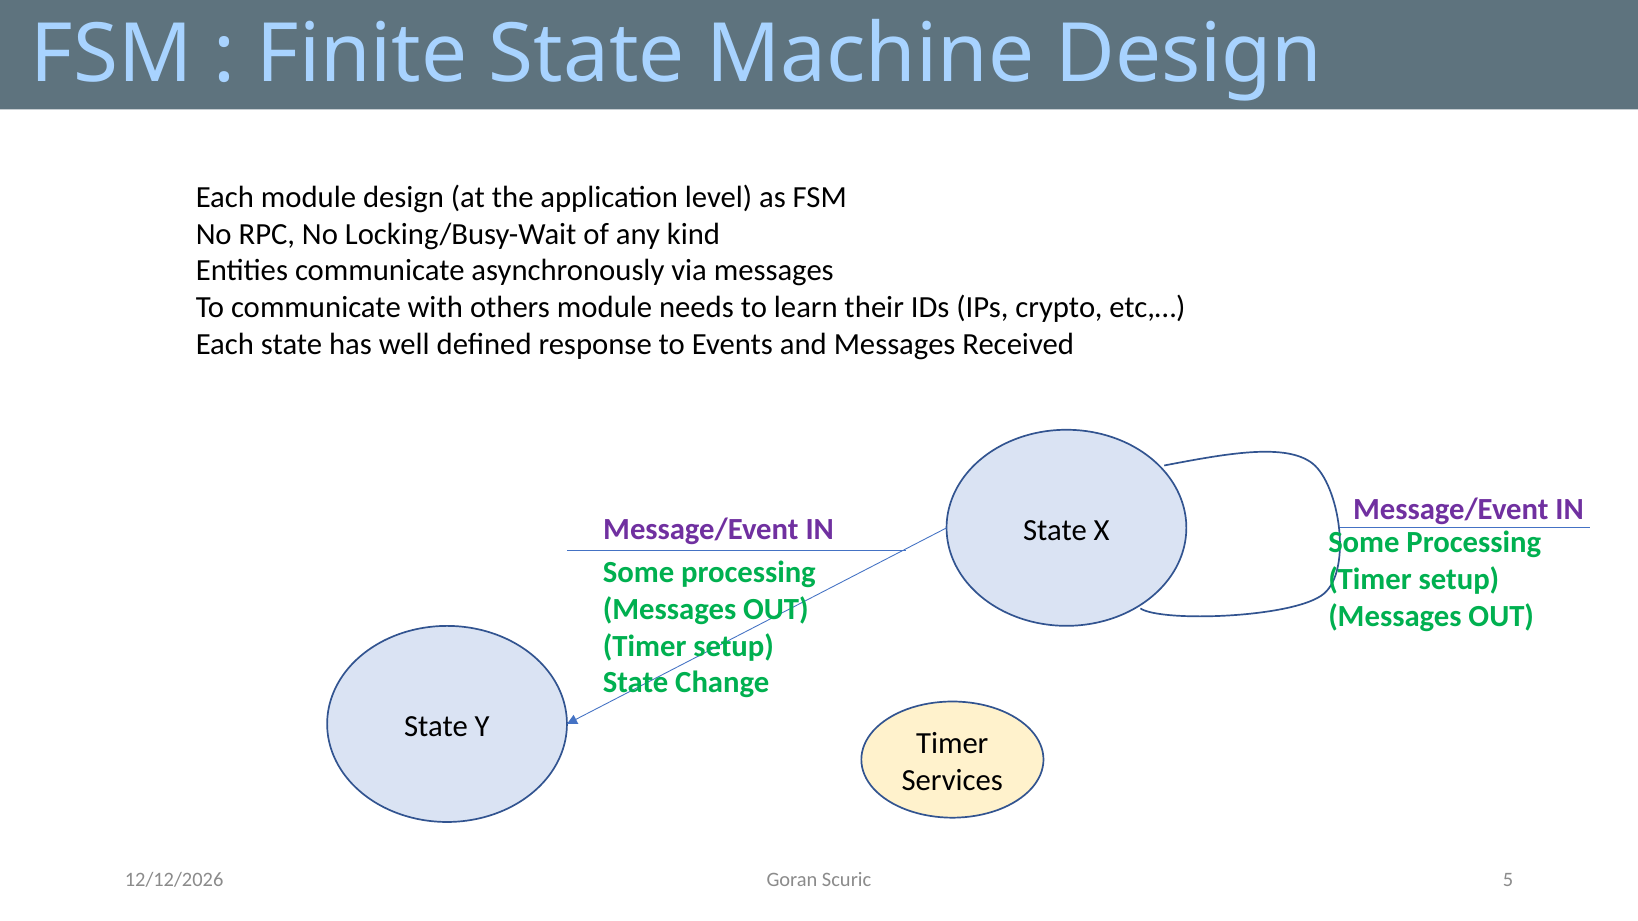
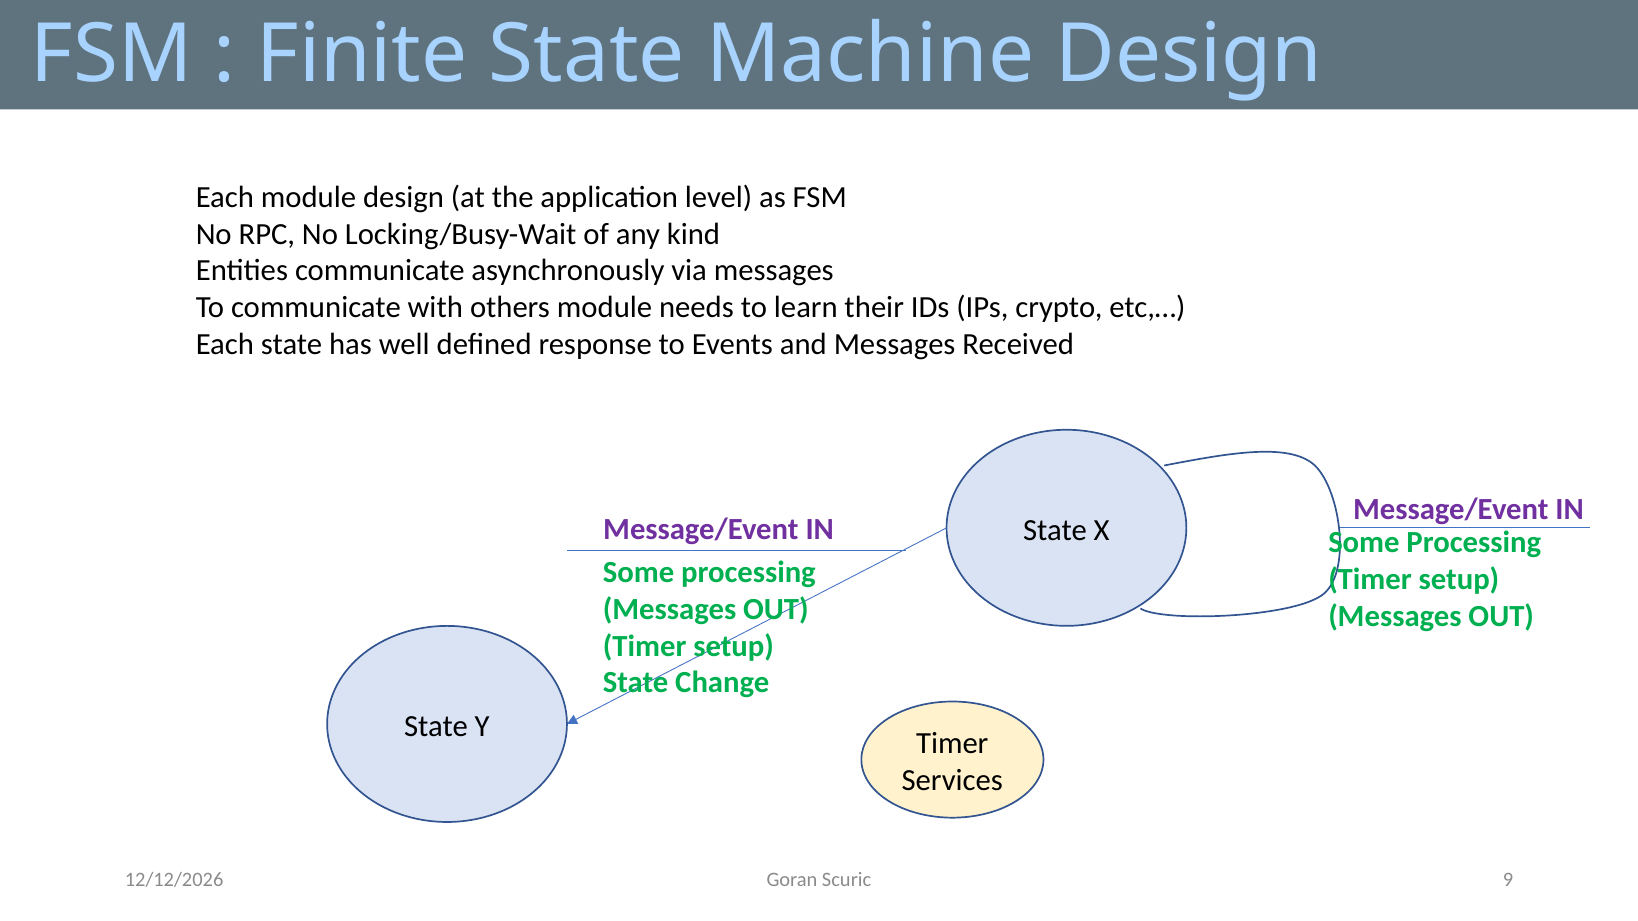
5: 5 -> 9
